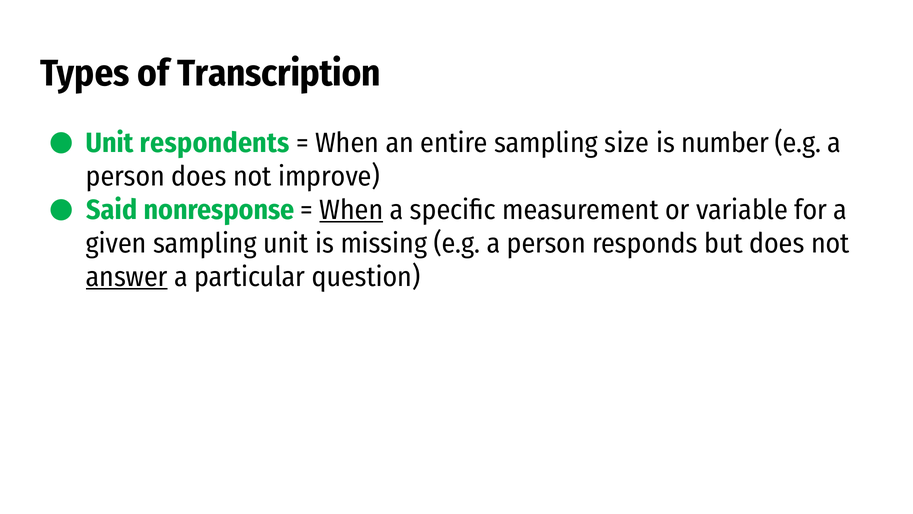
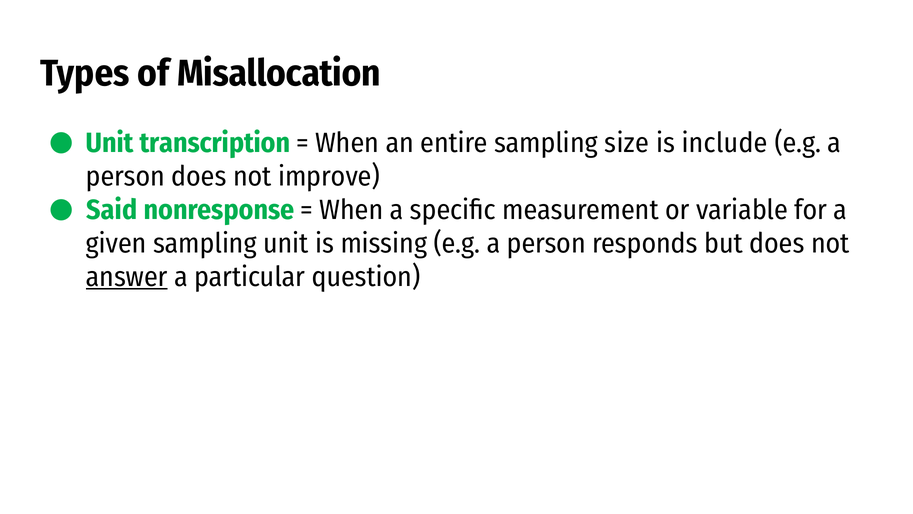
Transcription: Transcription -> Misallocation
respondents: respondents -> transcription
number: number -> include
When at (351, 210) underline: present -> none
